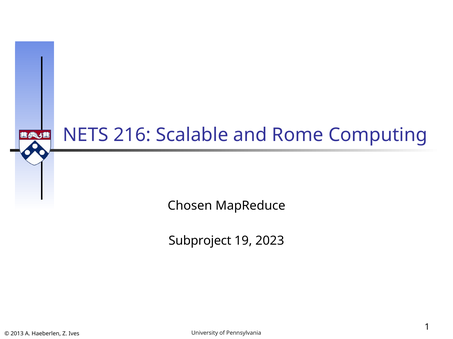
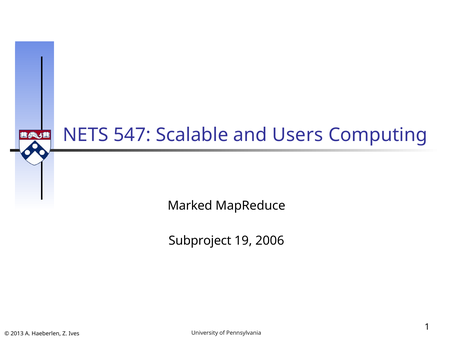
216: 216 -> 547
Rome: Rome -> Users
Chosen: Chosen -> Marked
2023: 2023 -> 2006
